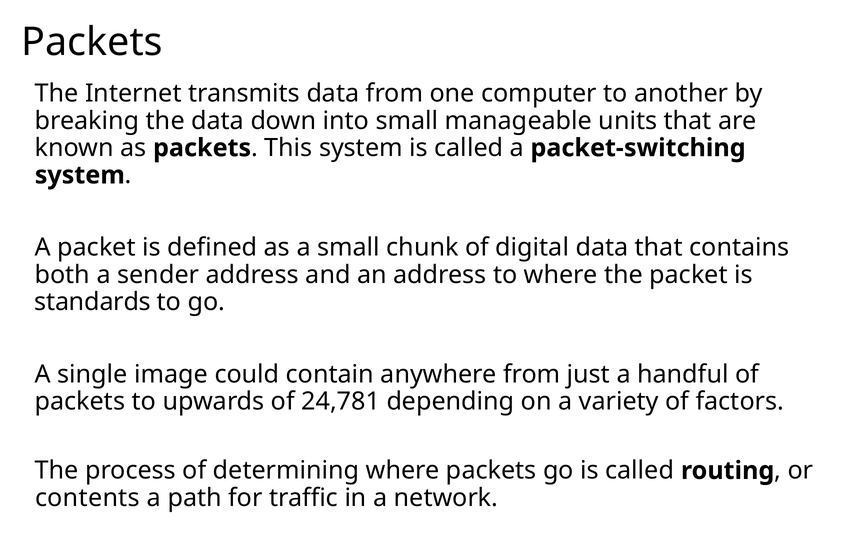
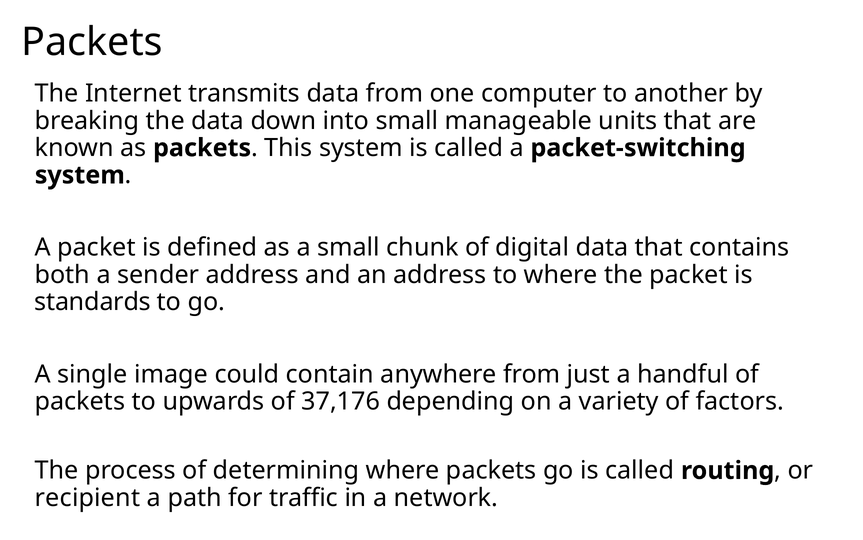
24,781: 24,781 -> 37,176
contents: contents -> recipient
